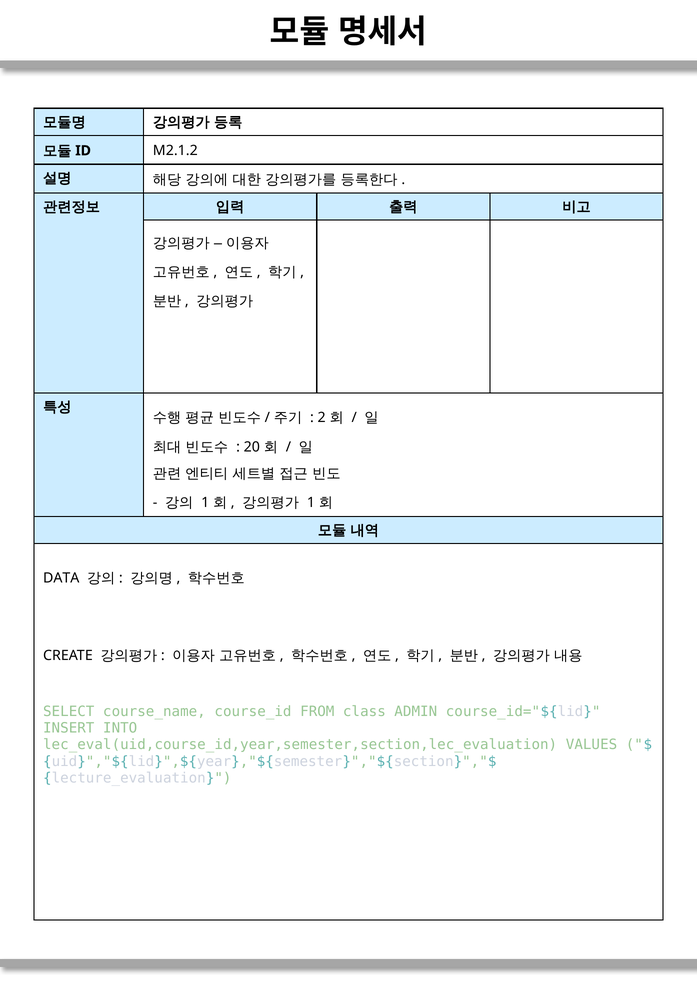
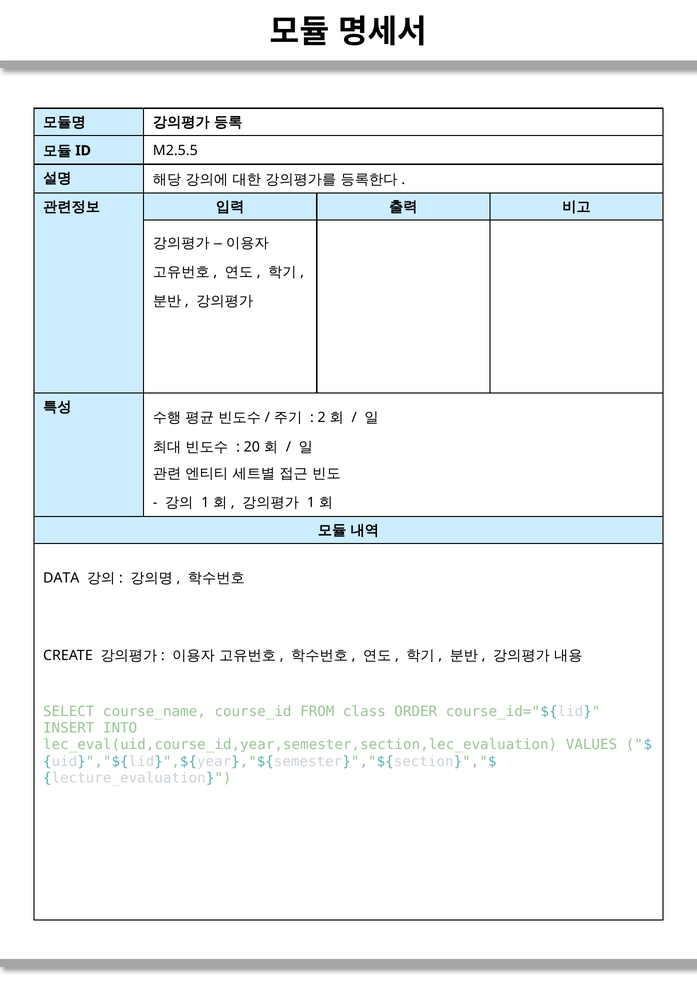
M2.1.2: M2.1.2 -> M2.5.5
ADMIN: ADMIN -> ORDER
